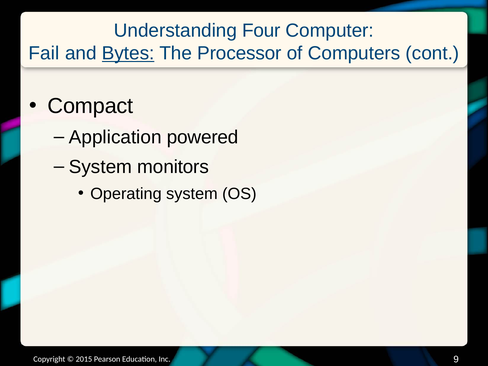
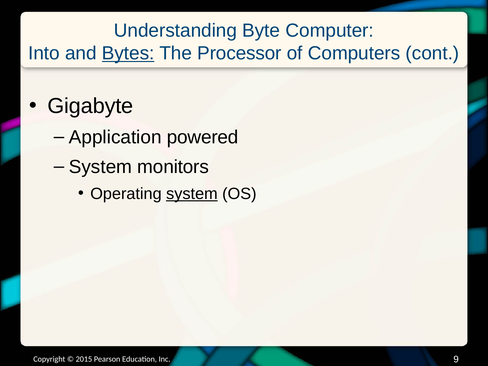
Four: Four -> Byte
Fail: Fail -> Into
Compact: Compact -> Gigabyte
system at (192, 194) underline: none -> present
